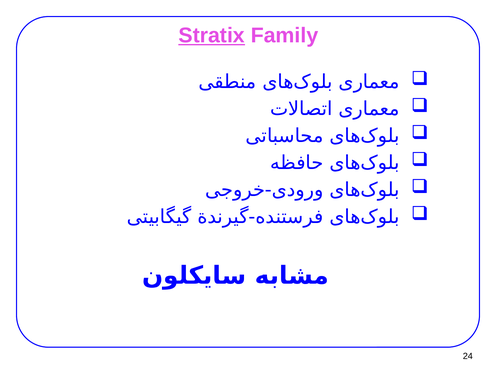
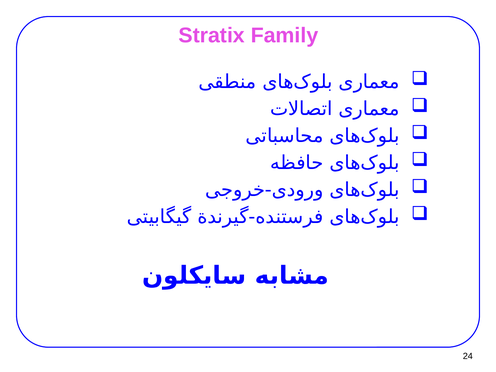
Stratix underline: present -> none
